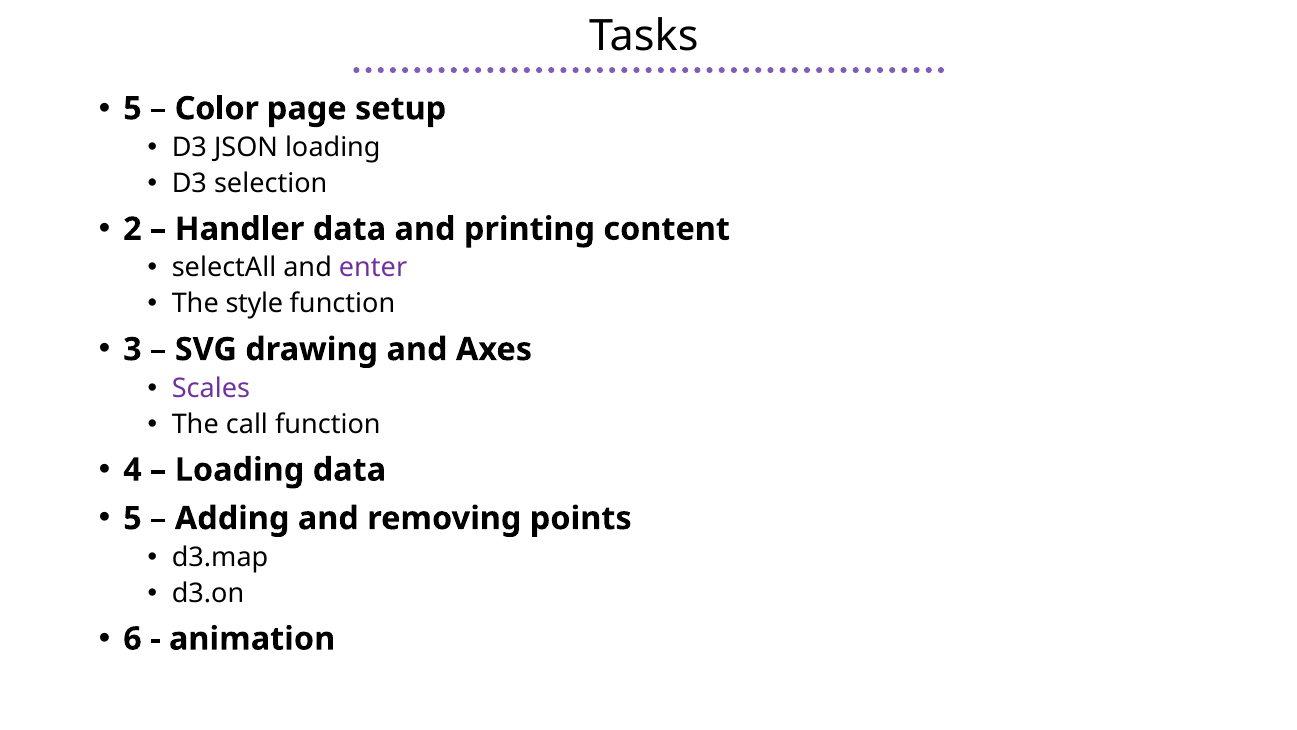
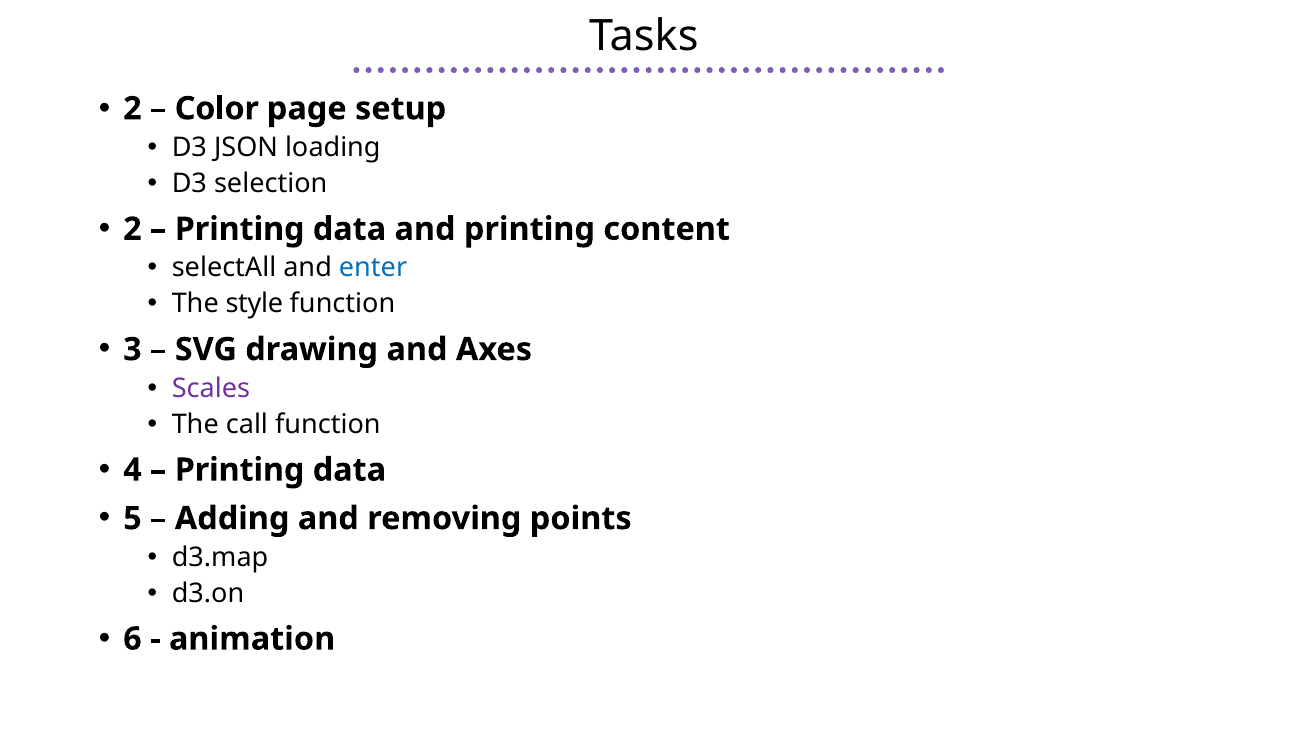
5 at (132, 109): 5 -> 2
Handler at (240, 229): Handler -> Printing
enter colour: purple -> blue
Loading at (240, 470): Loading -> Printing
